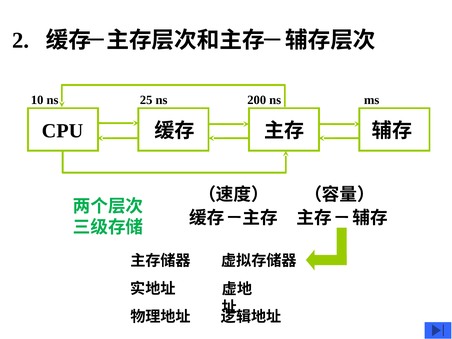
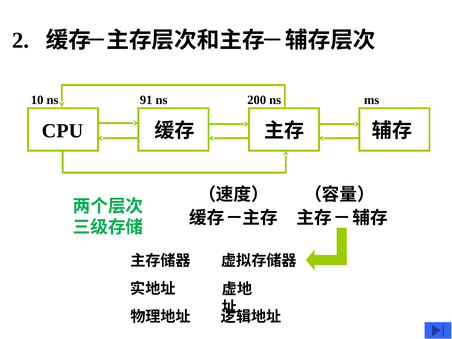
25: 25 -> 91
